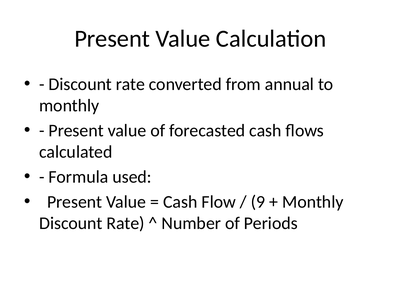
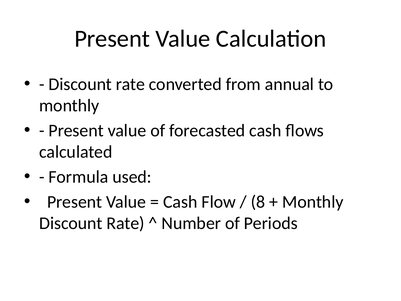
9: 9 -> 8
